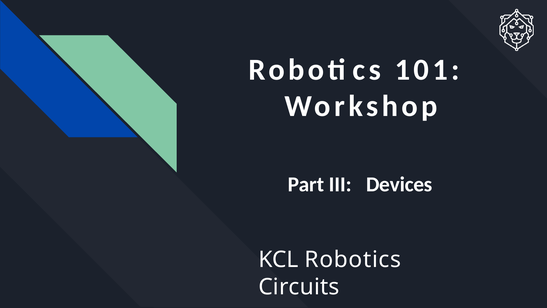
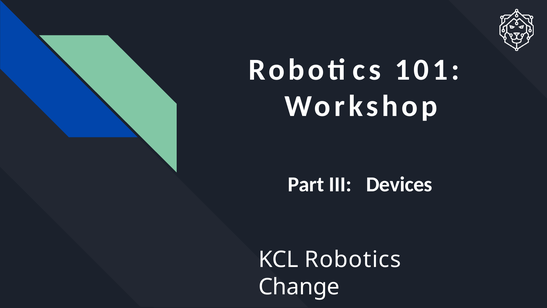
Circuits: Circuits -> Change
